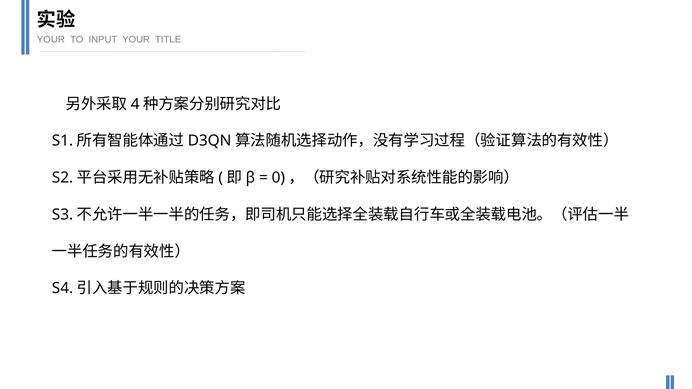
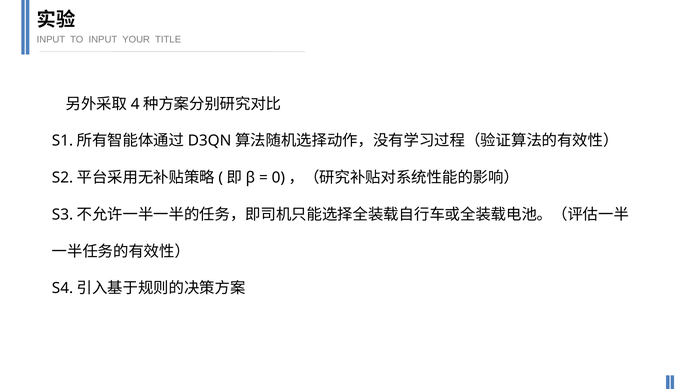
YOUR at (51, 40): YOUR -> INPUT
